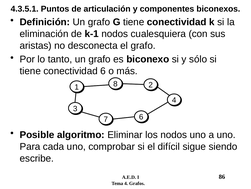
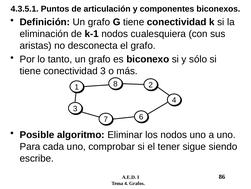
conectividad 6: 6 -> 3
difícil: difícil -> tener
